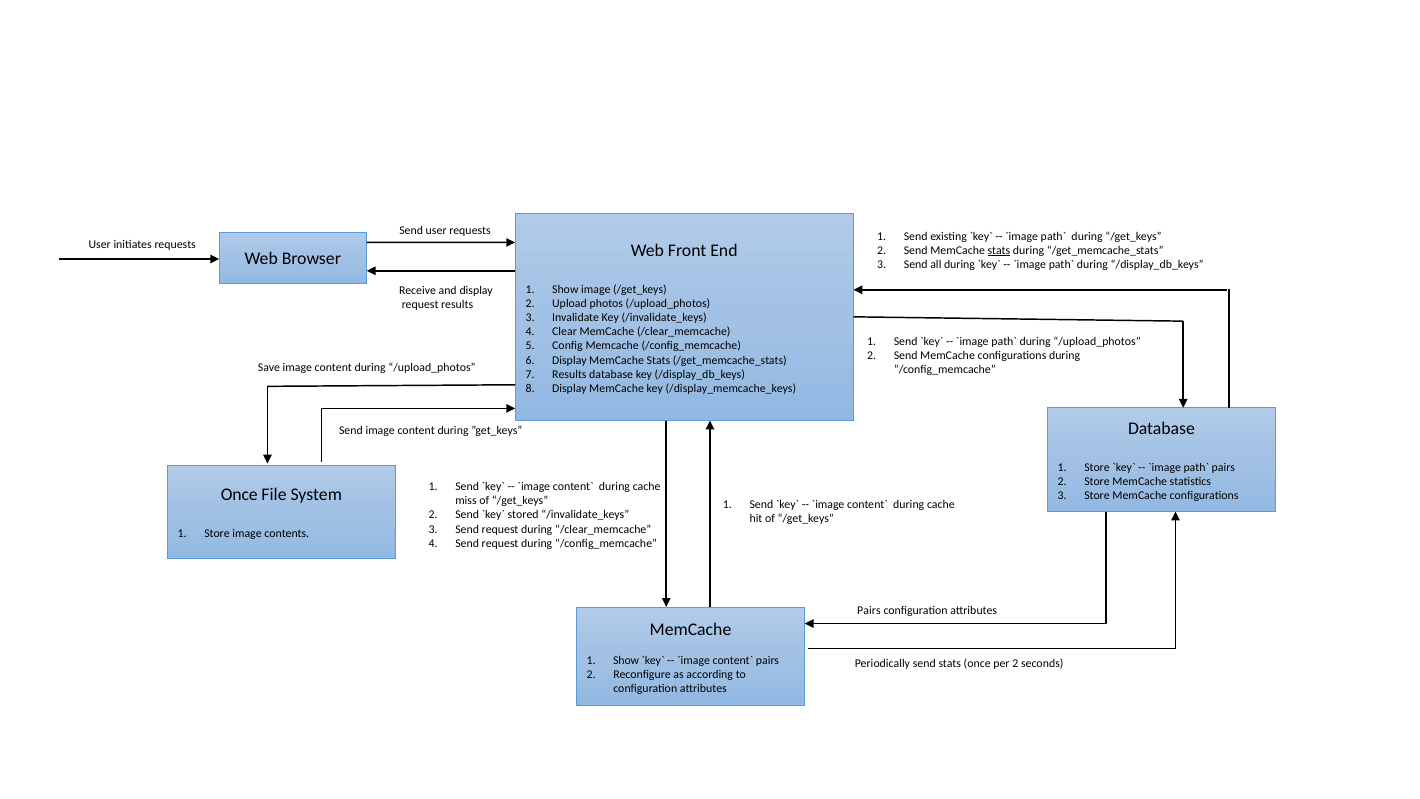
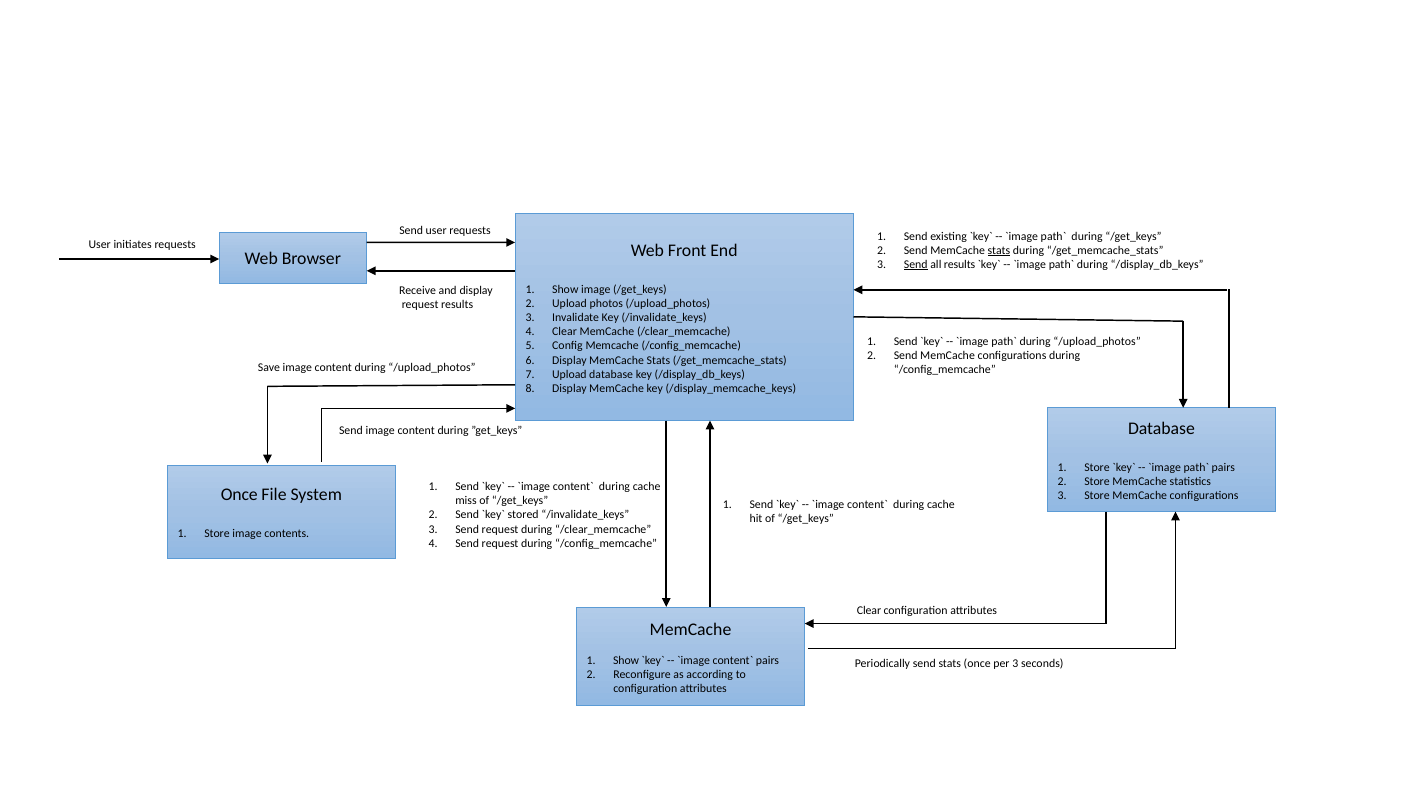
Send at (916, 265) underline: none -> present
all during: during -> results
Results at (569, 374): Results -> Upload
Pairs at (869, 610): Pairs -> Clear
per 2: 2 -> 3
